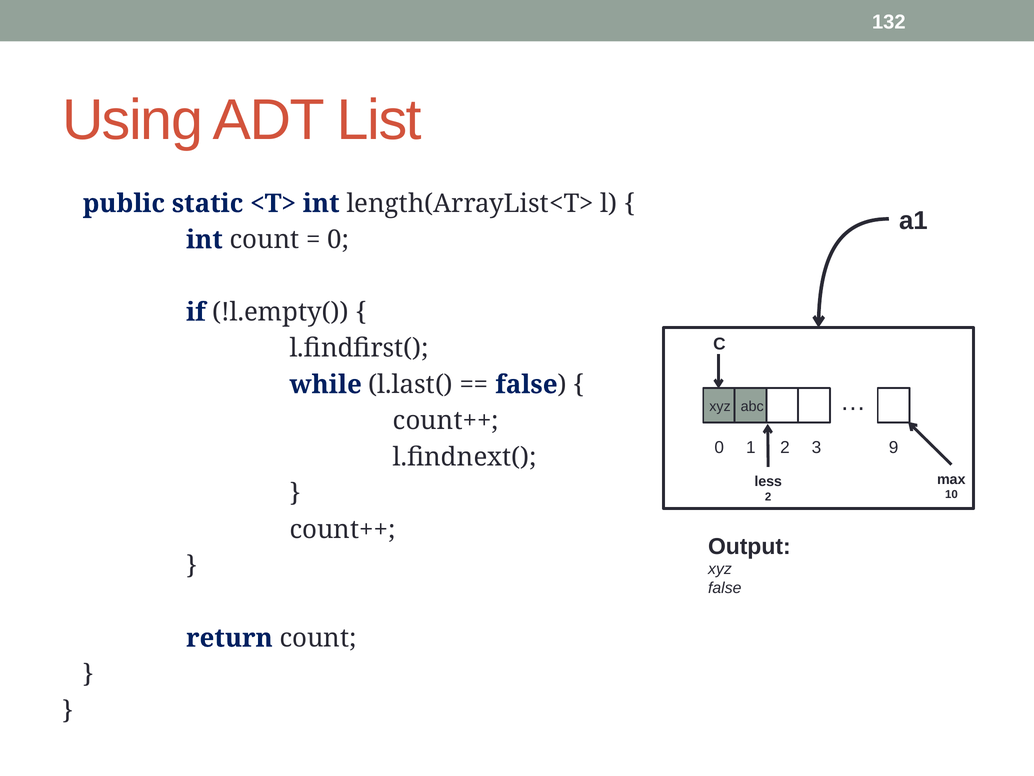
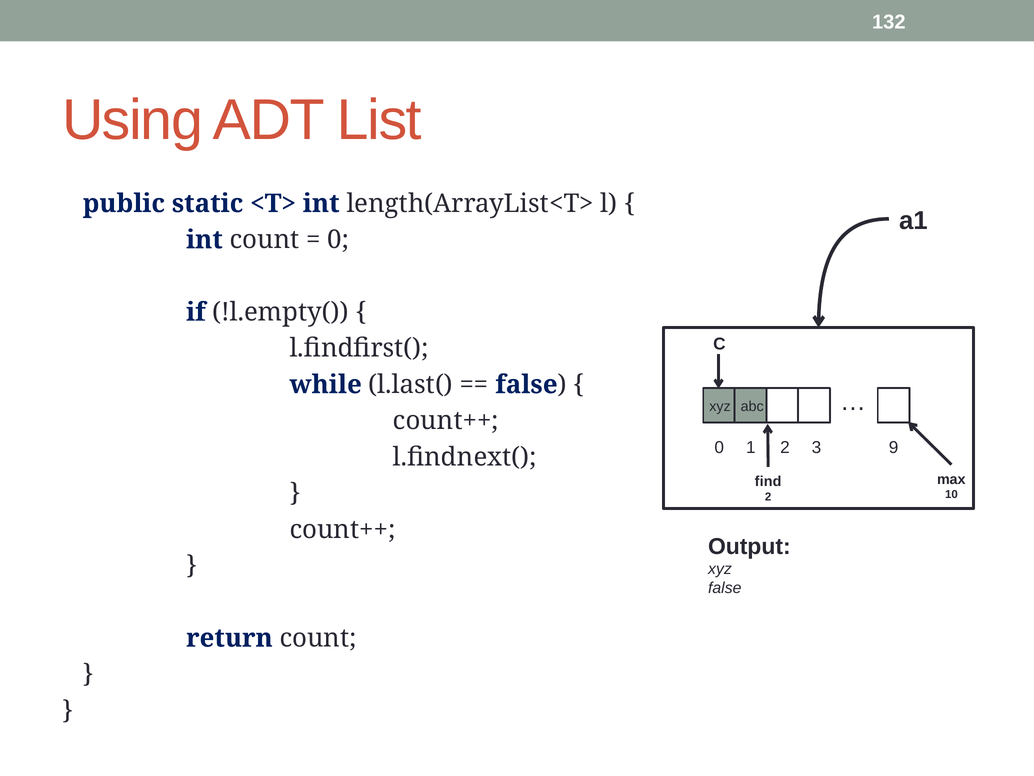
less: less -> find
